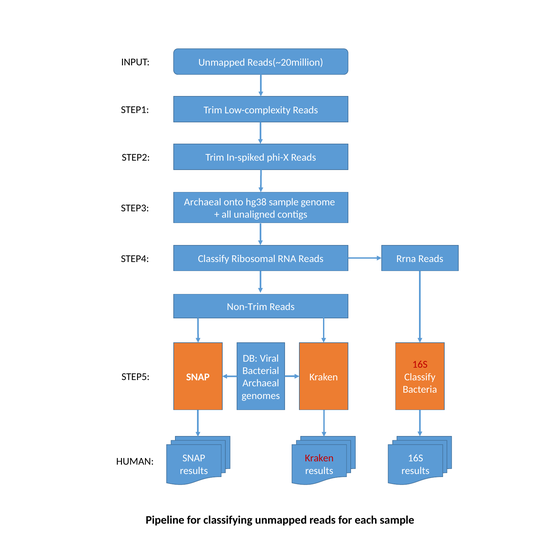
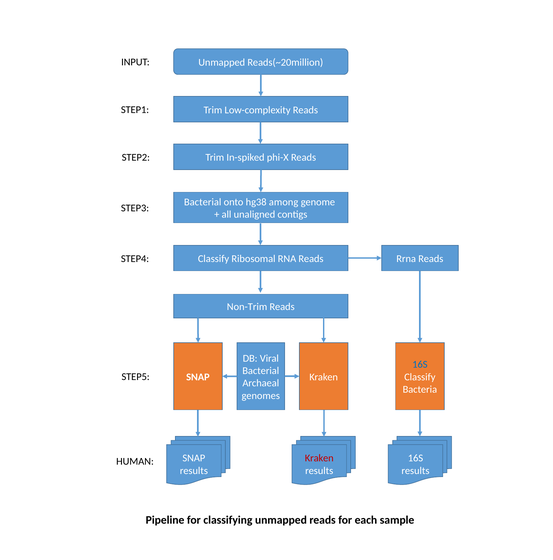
Archaeal at (203, 202): Archaeal -> Bacterial
hg38 sample: sample -> among
16S at (420, 364) colour: red -> blue
